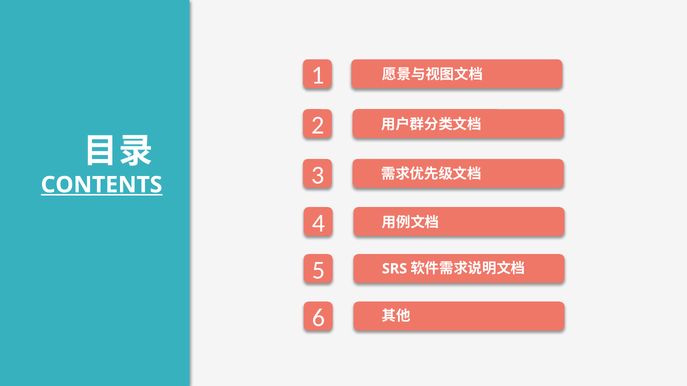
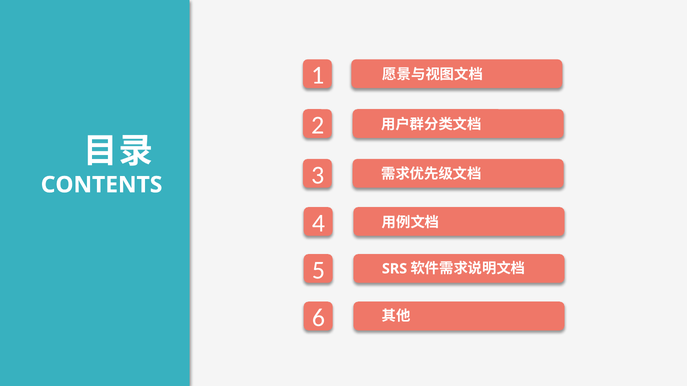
CONTENTS underline: present -> none
